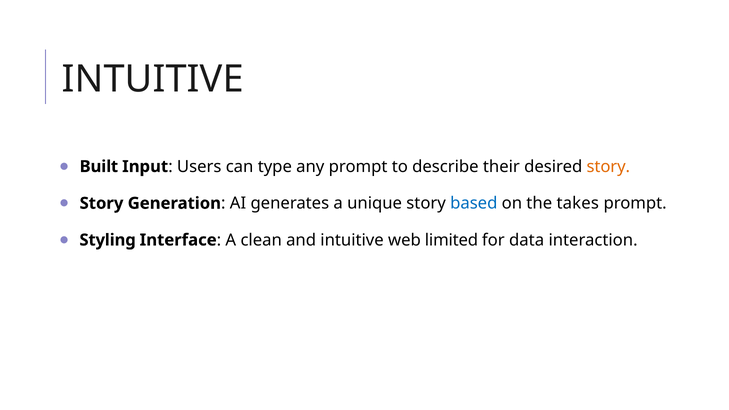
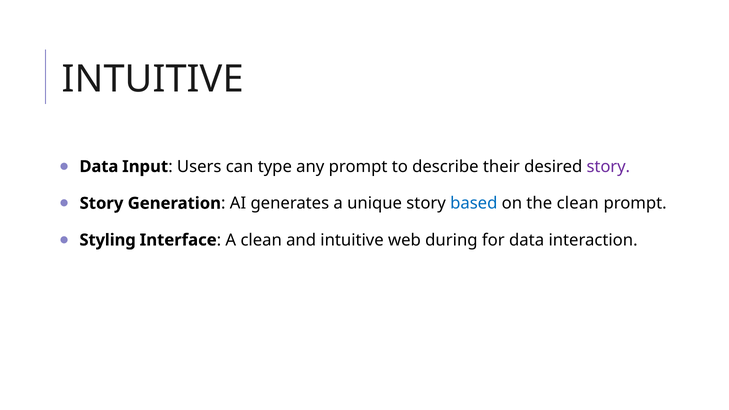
Built at (99, 167): Built -> Data
story at (608, 167) colour: orange -> purple
the takes: takes -> clean
limited: limited -> during
